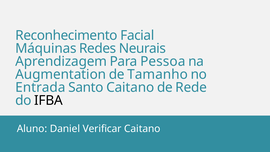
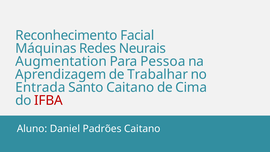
Aprendizagem: Aprendizagem -> Augmentation
Augmentation: Augmentation -> Aprendizagem
Tamanho: Tamanho -> Trabalhar
Rede: Rede -> Cima
IFBA colour: black -> red
Verificar: Verificar -> Padrões
